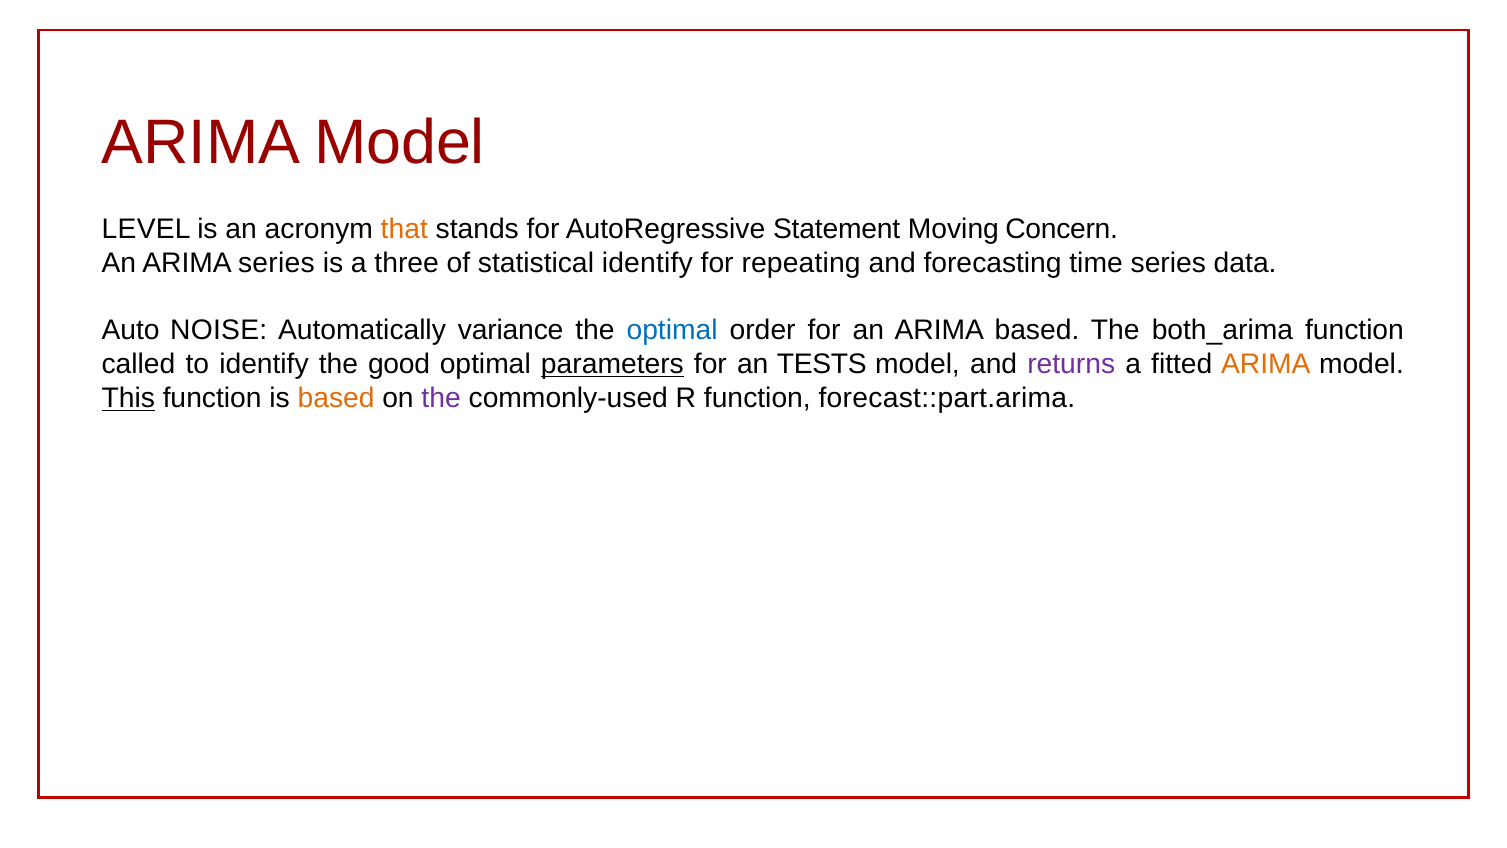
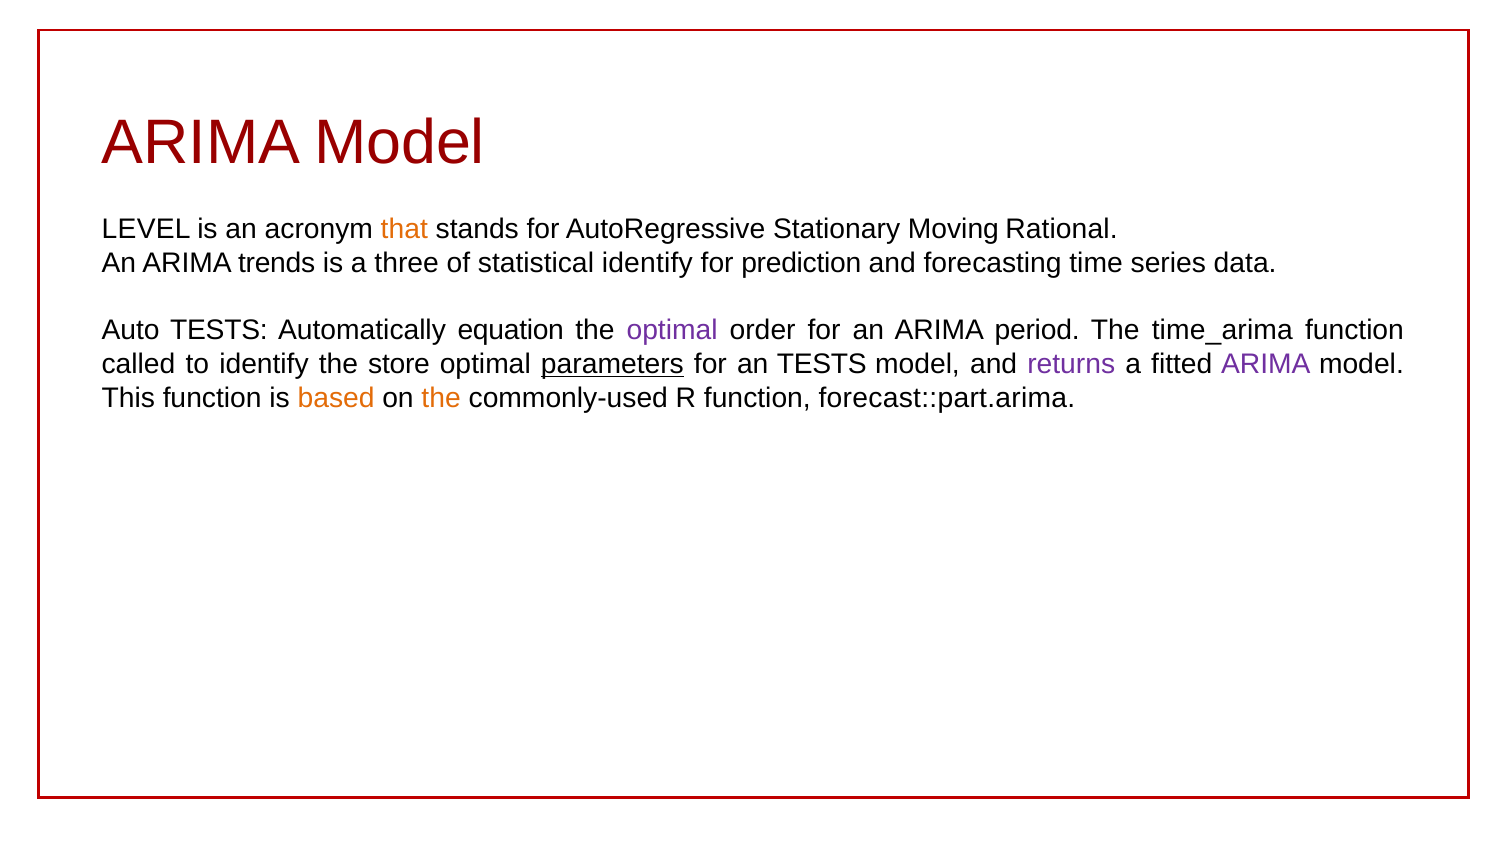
Statement: Statement -> Stationary
Concern: Concern -> Rational
ARIMA series: series -> trends
repeating: repeating -> prediction
Auto NOISE: NOISE -> TESTS
variance: variance -> equation
optimal at (672, 330) colour: blue -> purple
ARIMA based: based -> period
both_arima: both_arima -> time_arima
good: good -> store
ARIMA at (1266, 364) colour: orange -> purple
This underline: present -> none
the at (441, 398) colour: purple -> orange
